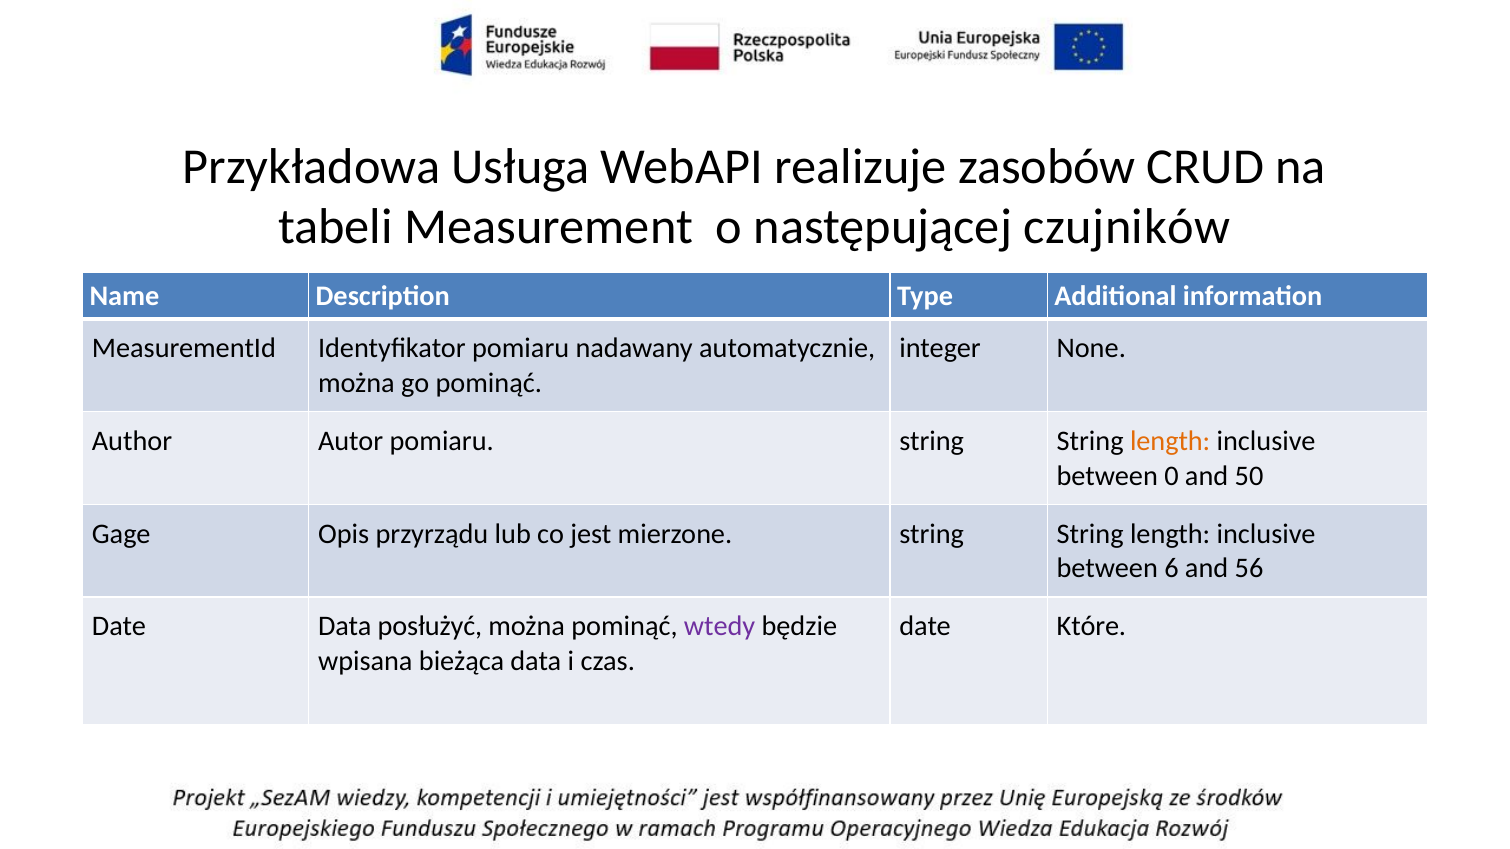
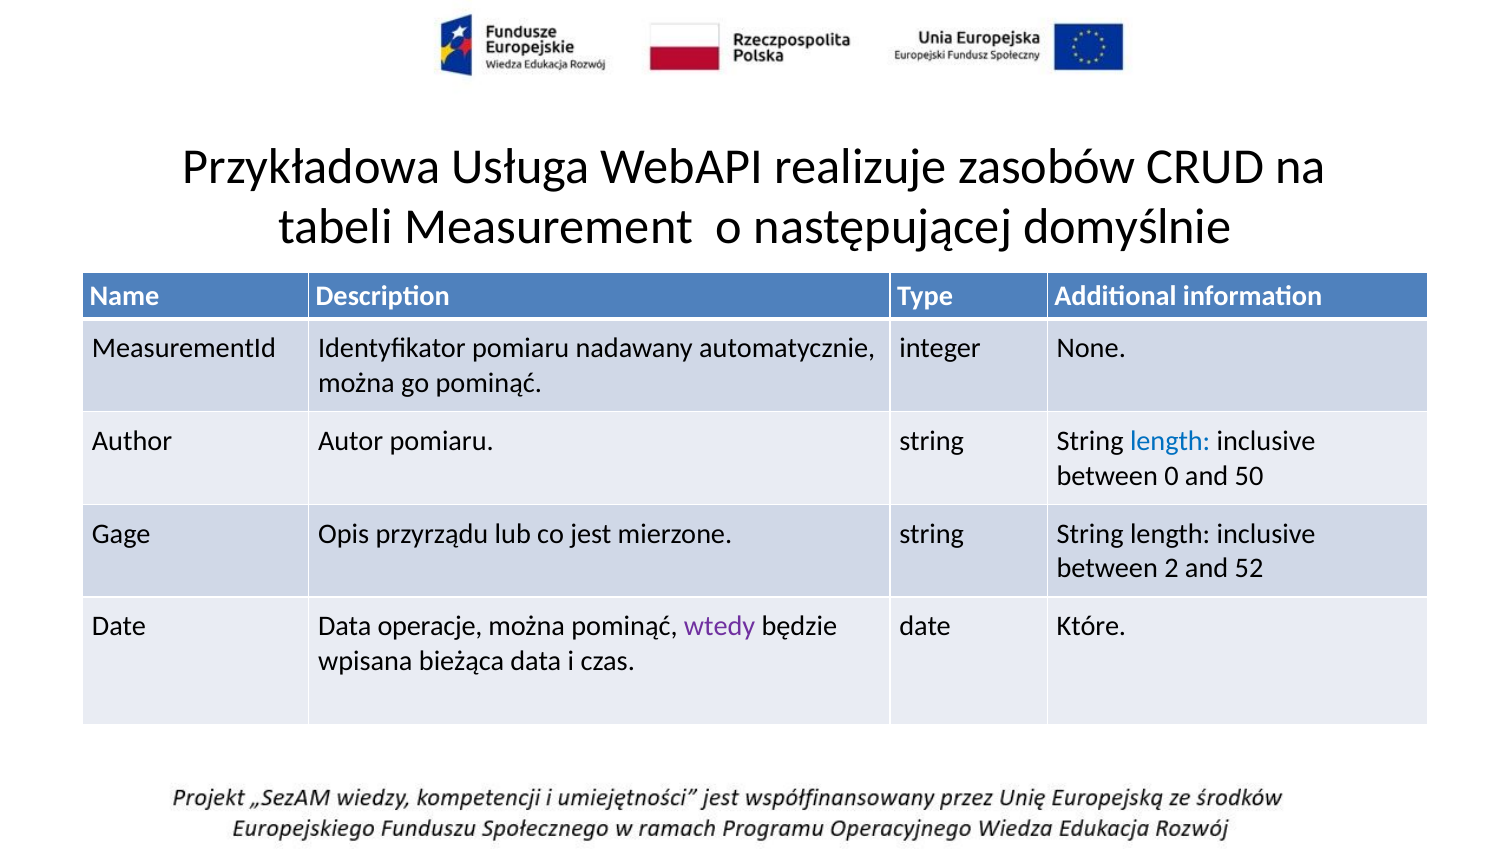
czujników: czujników -> domyślnie
length at (1170, 441) colour: orange -> blue
6: 6 -> 2
56: 56 -> 52
posłużyć: posłużyć -> operacje
